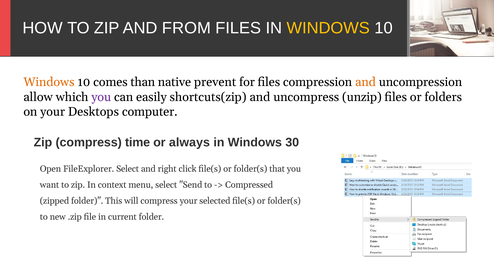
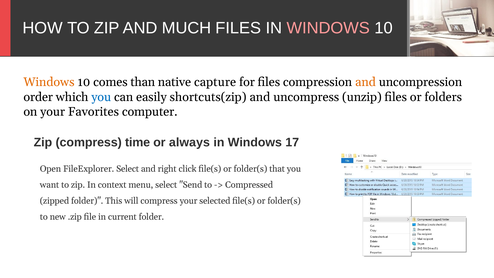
FROM: FROM -> MUCH
WINDOWS at (328, 28) colour: yellow -> pink
prevent: prevent -> capture
allow: allow -> order
you at (101, 97) colour: purple -> blue
Desktops: Desktops -> Favorites
30: 30 -> 17
